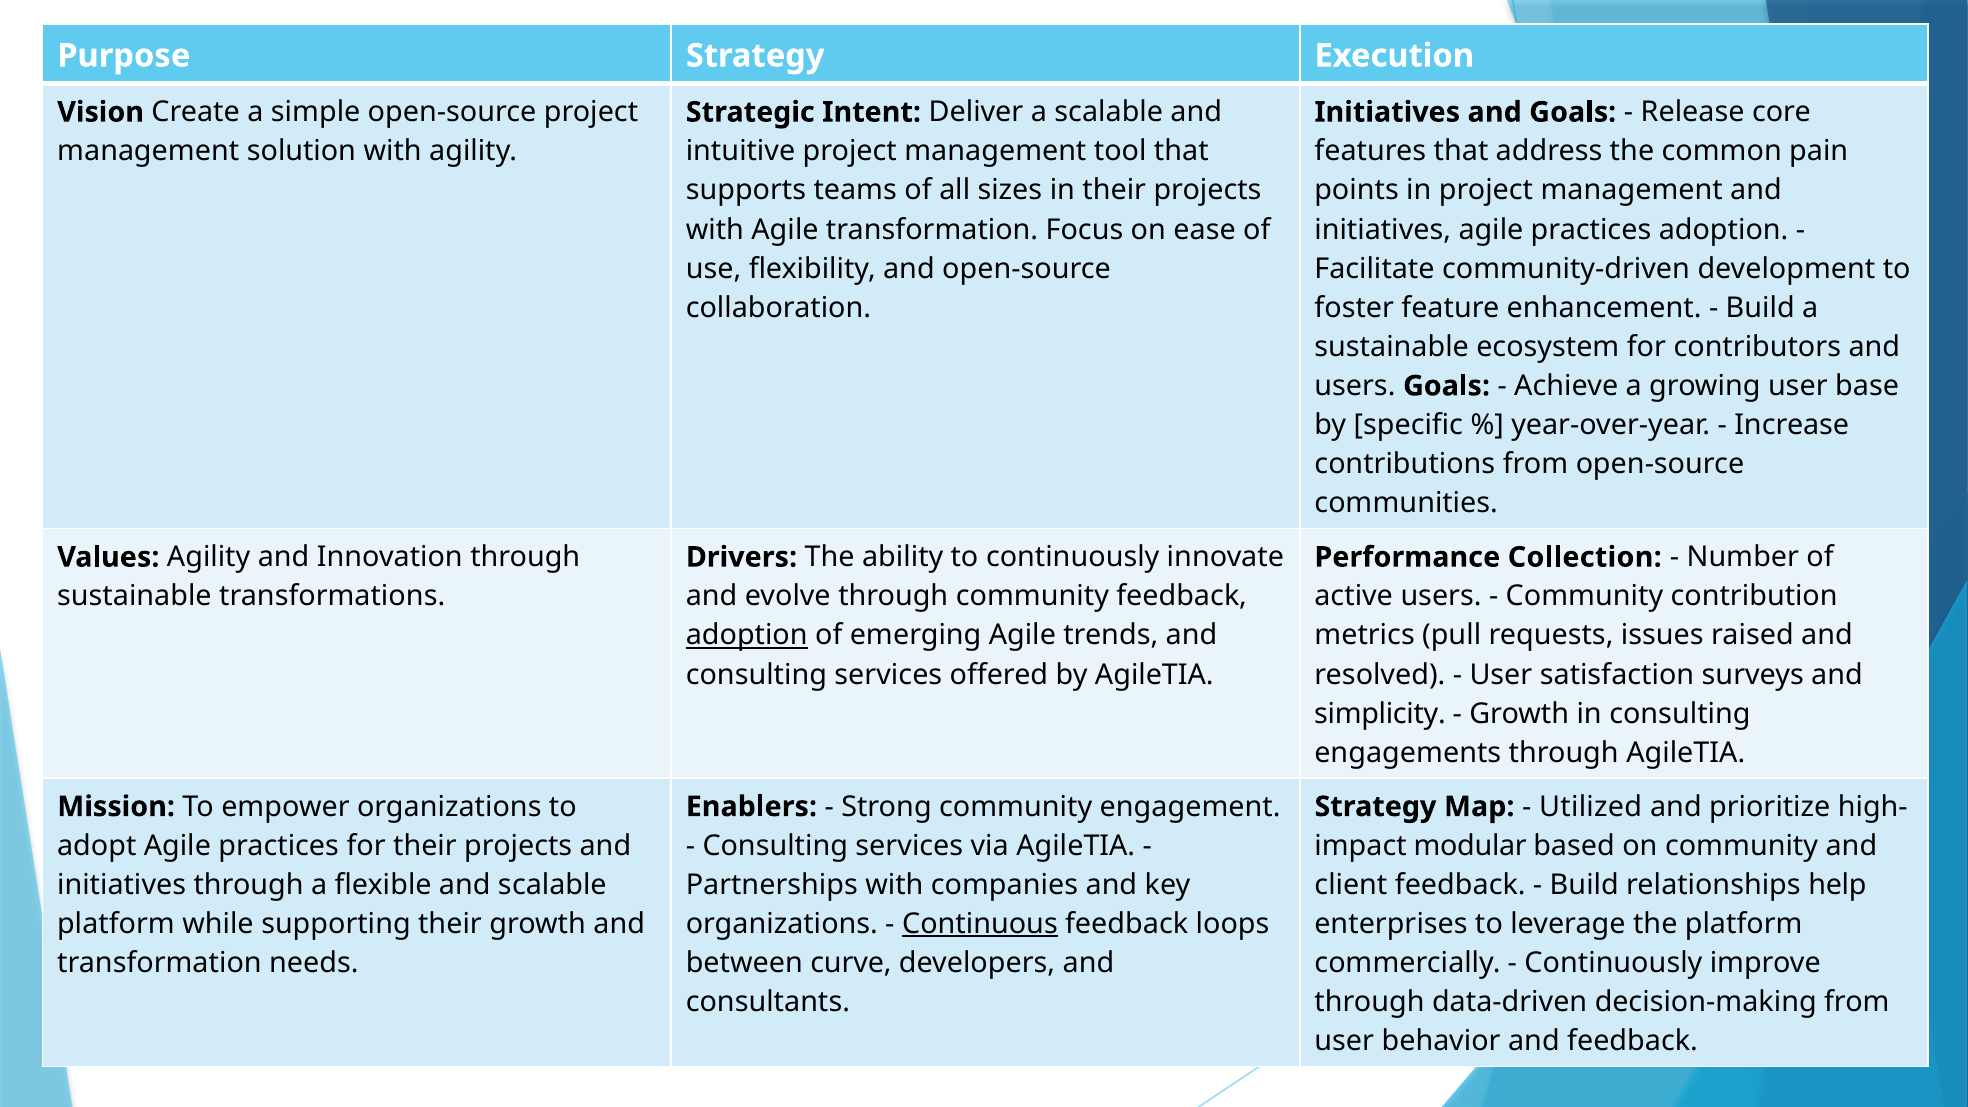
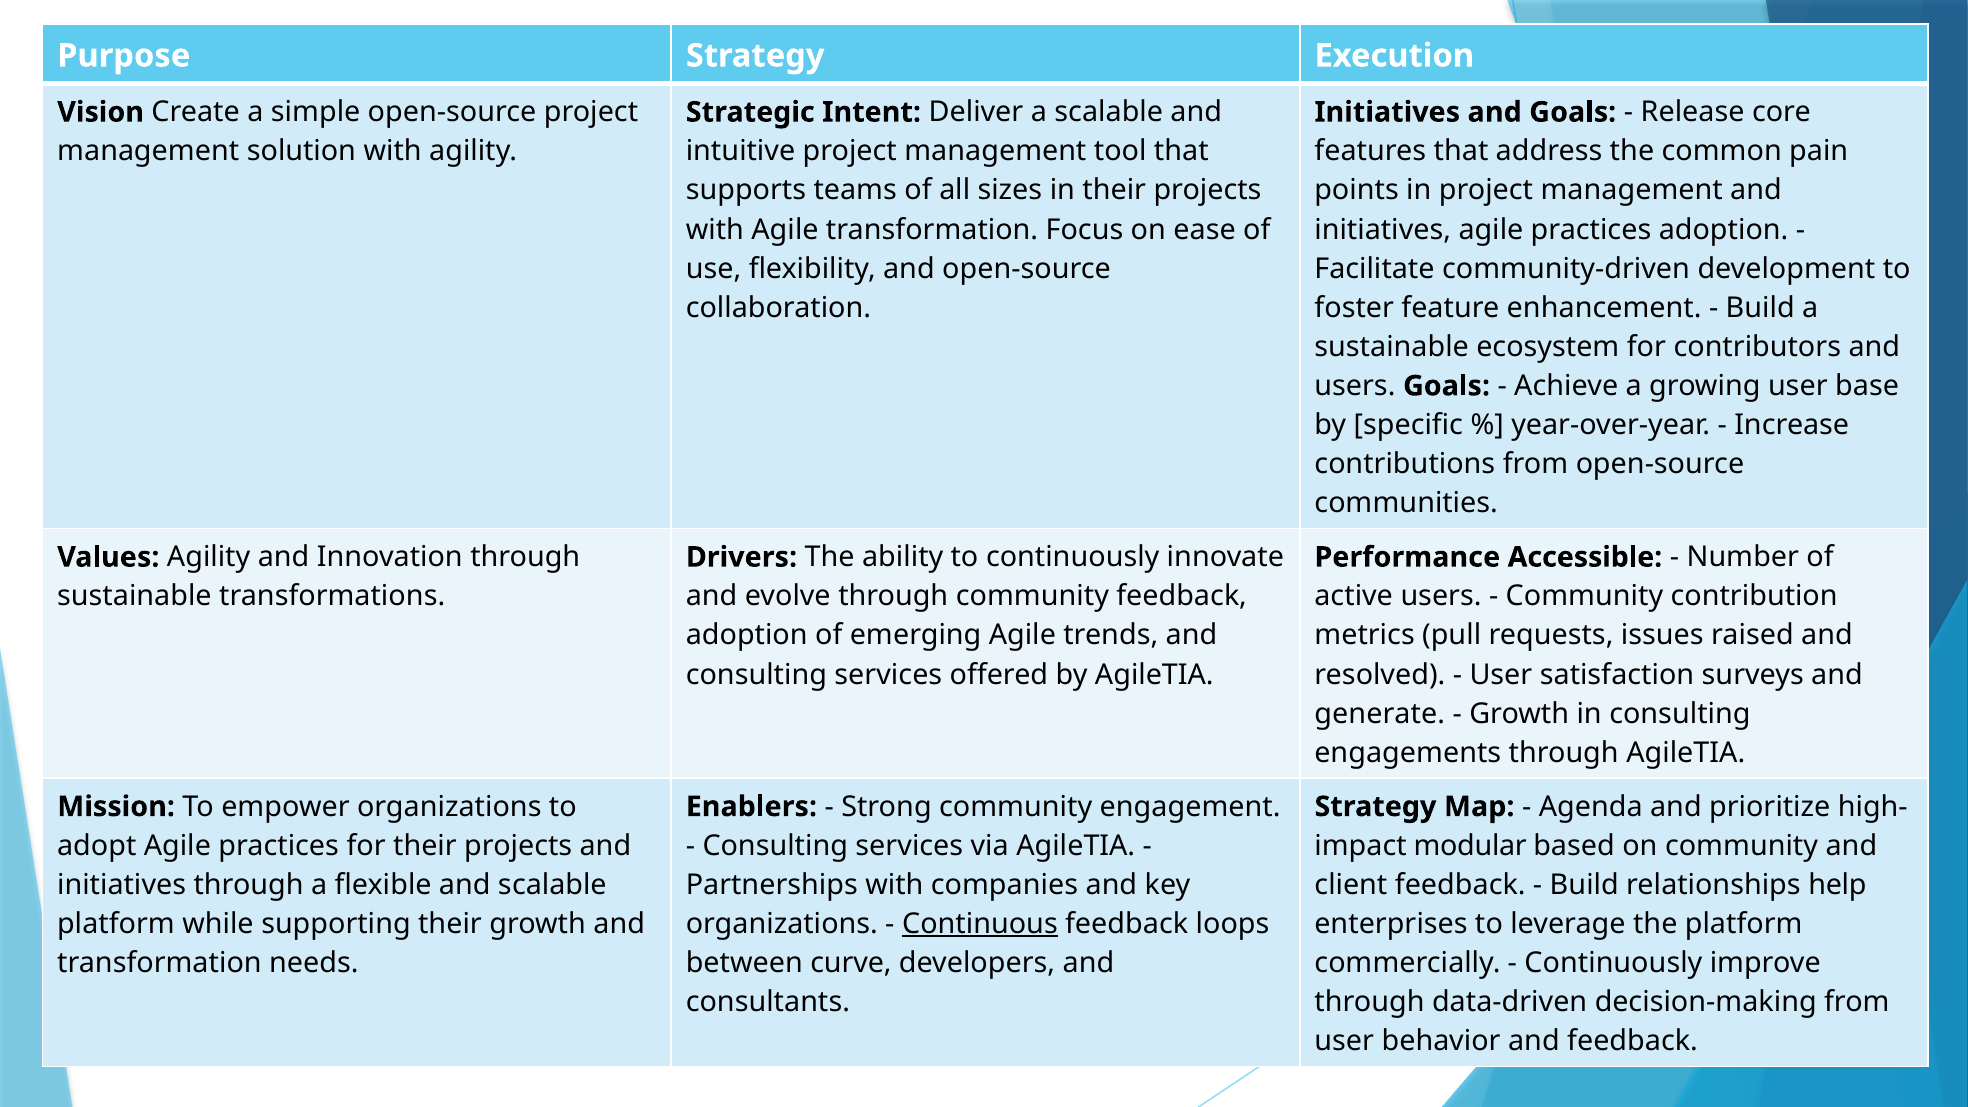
Collection: Collection -> Accessible
adoption at (747, 635) underline: present -> none
simplicity: simplicity -> generate
Utilized: Utilized -> Agenda
